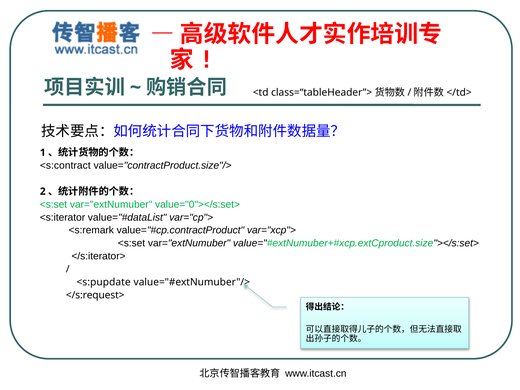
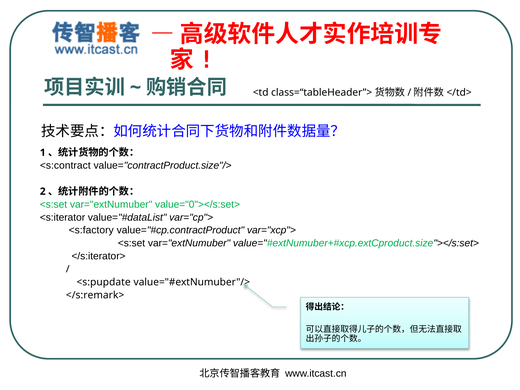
<s:remark: <s:remark -> <s:factory
</s:request>: </s:request> -> </s:remark>
